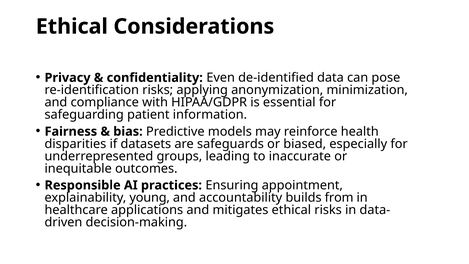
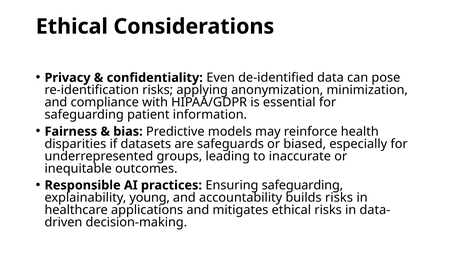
Ensuring appointment: appointment -> safeguarding
builds from: from -> risks
